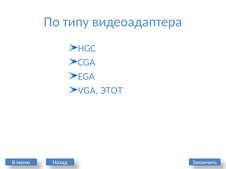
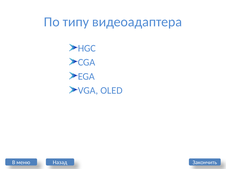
ЭТОТ: ЭТОТ -> OLED
